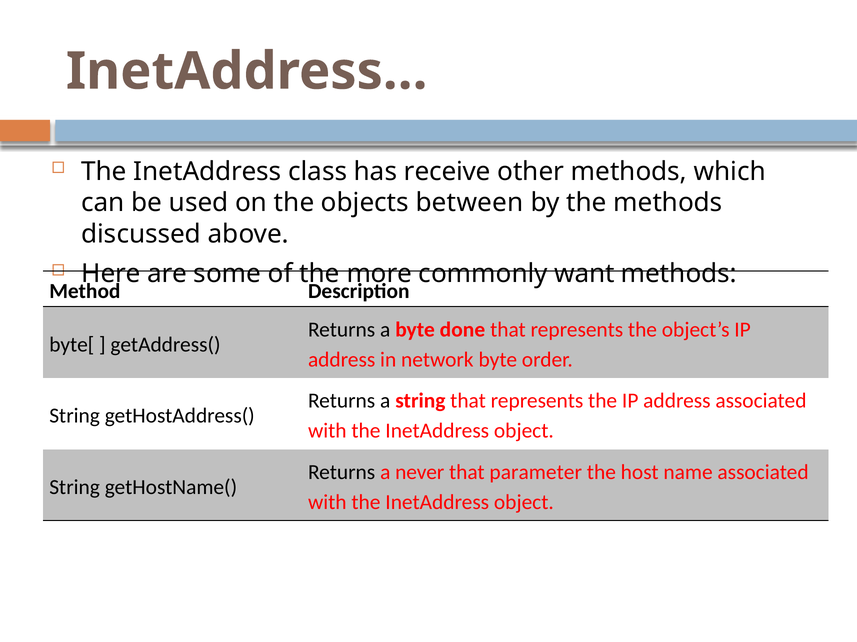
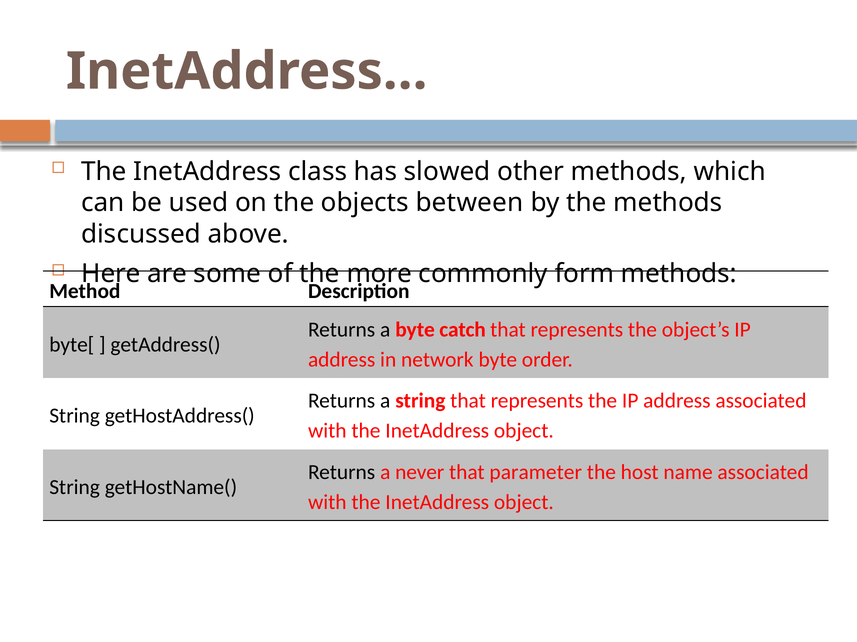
receive: receive -> slowed
want: want -> form
done: done -> catch
